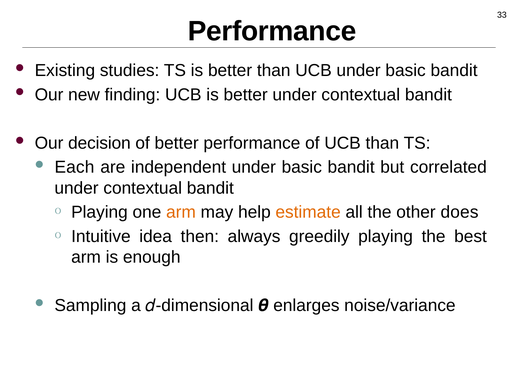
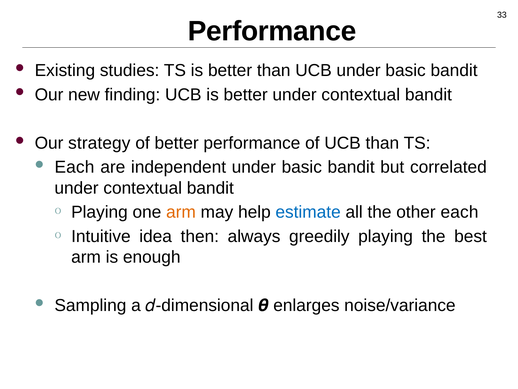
decision: decision -> strategy
estimate colour: orange -> blue
other does: does -> each
